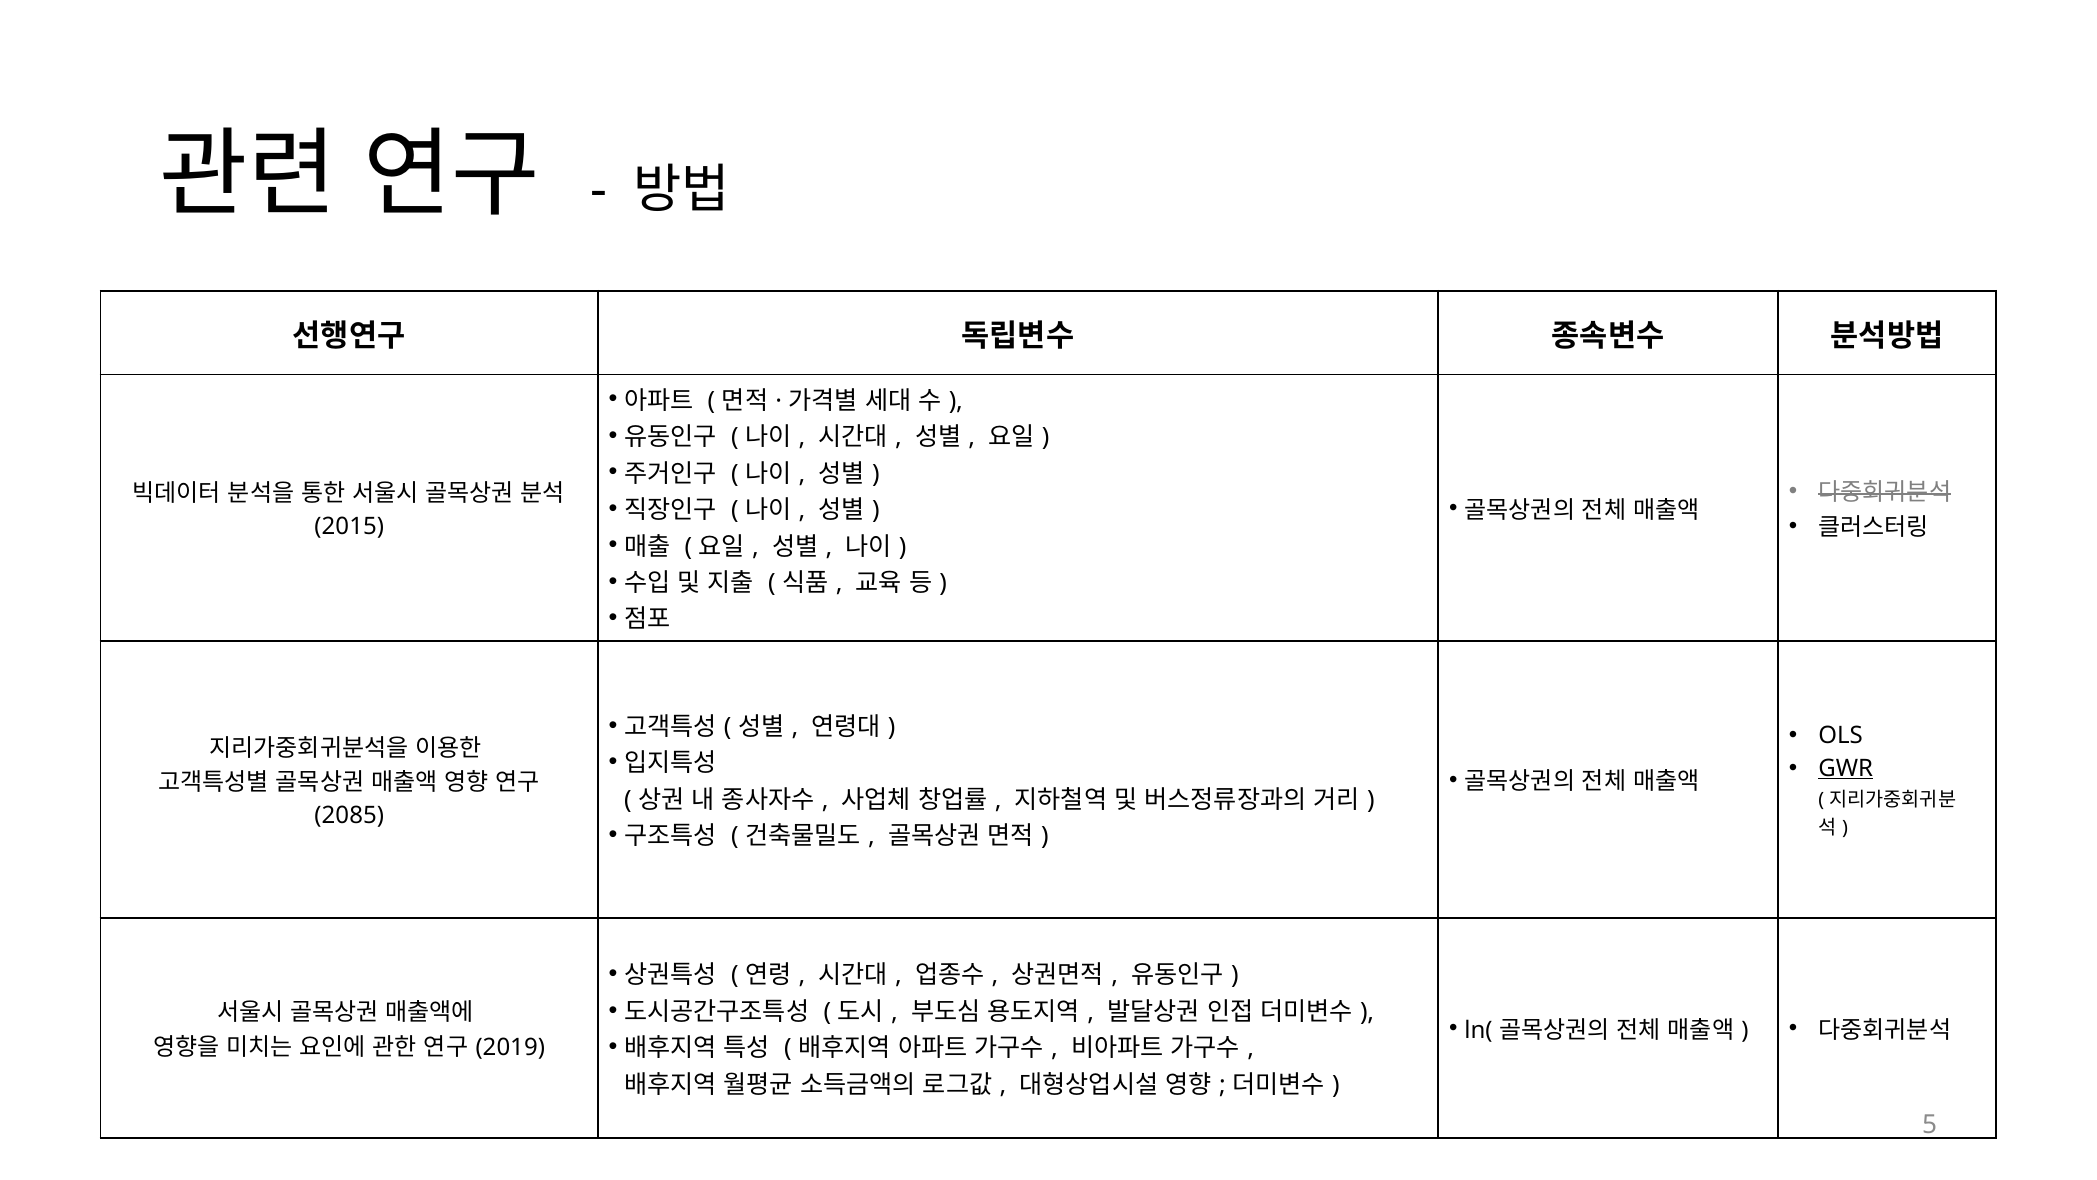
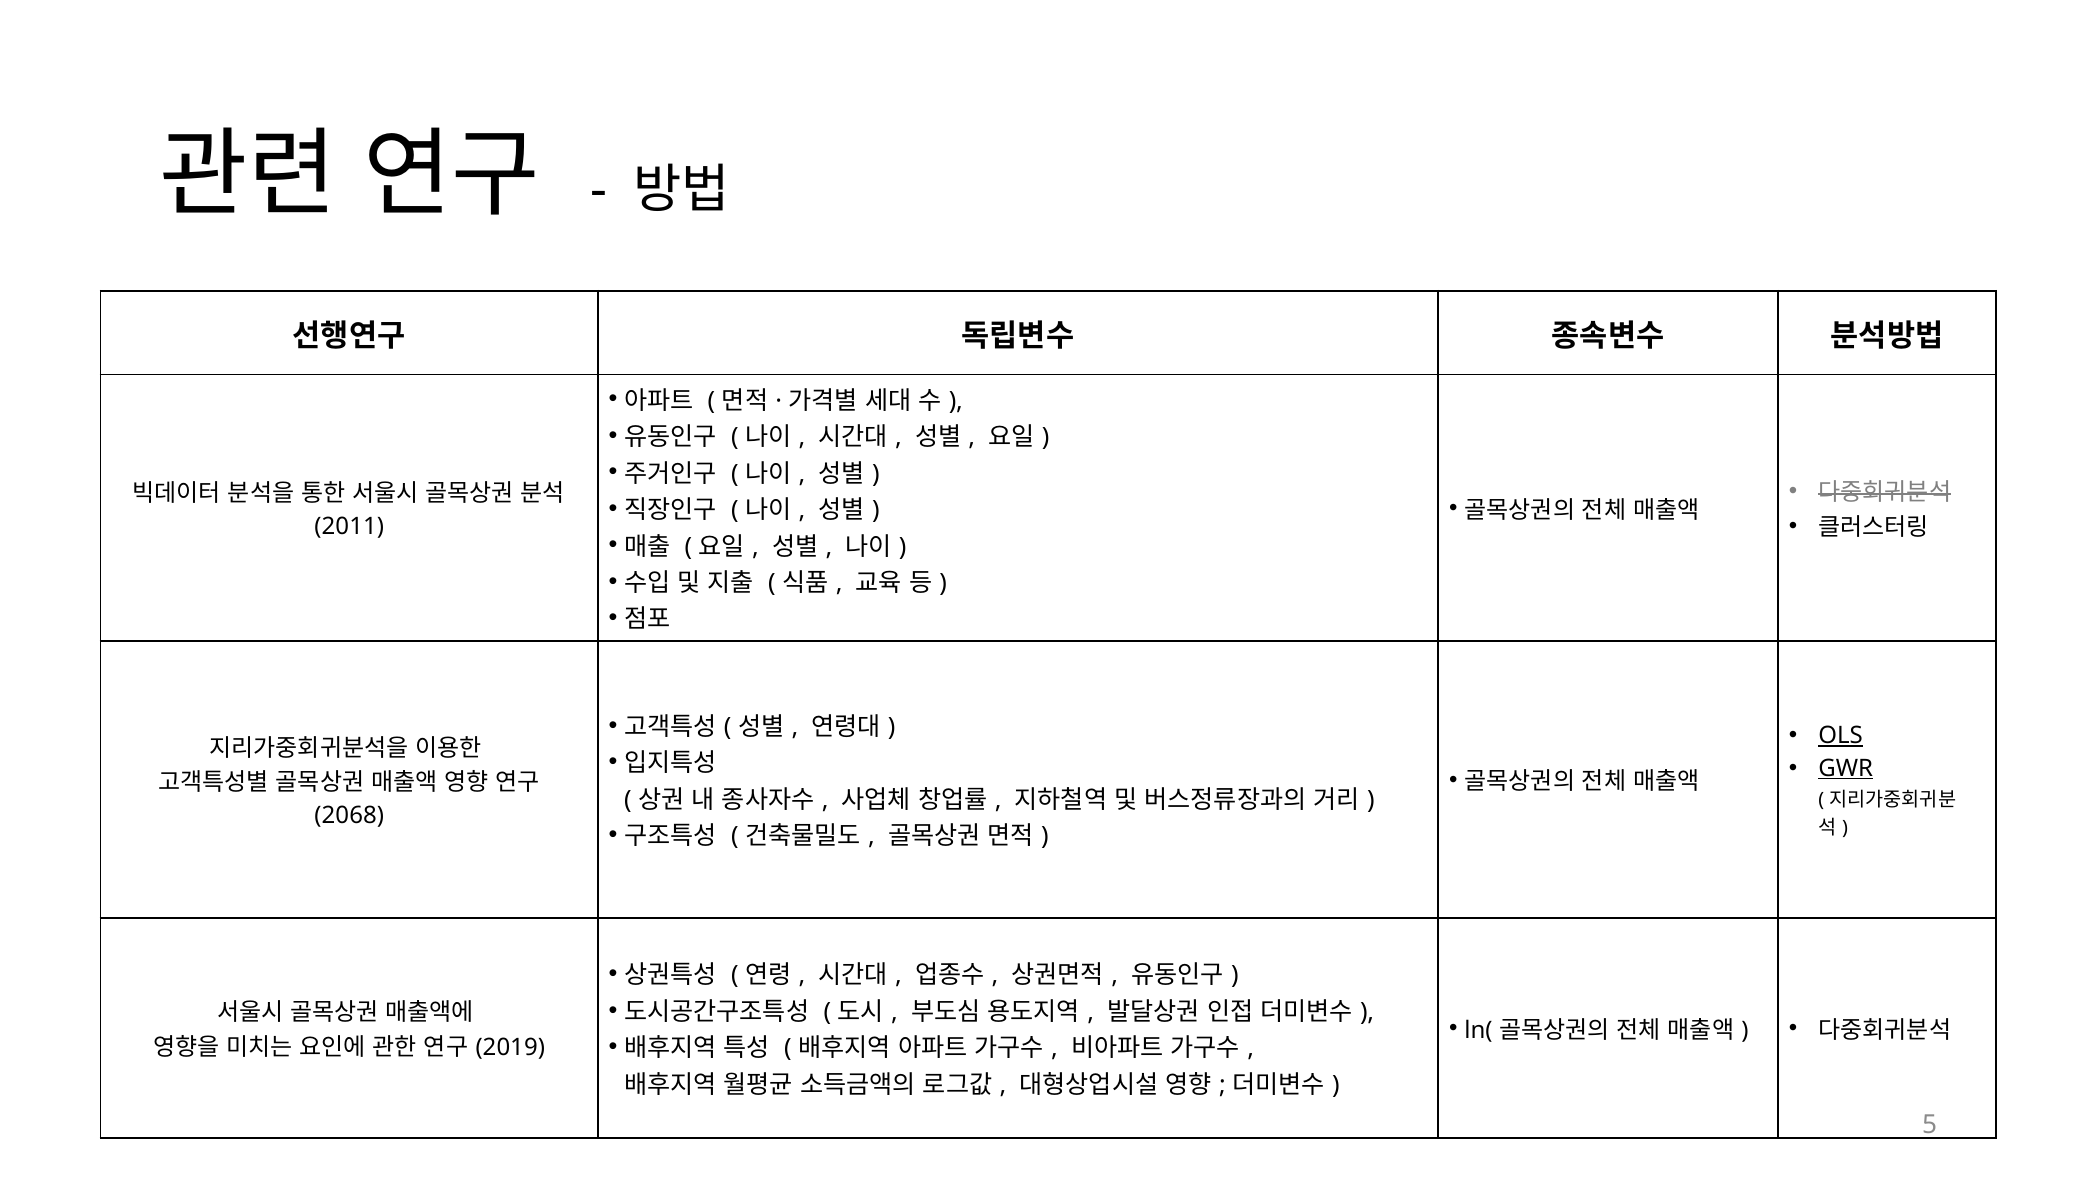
2015: 2015 -> 2011
OLS underline: none -> present
2085: 2085 -> 2068
